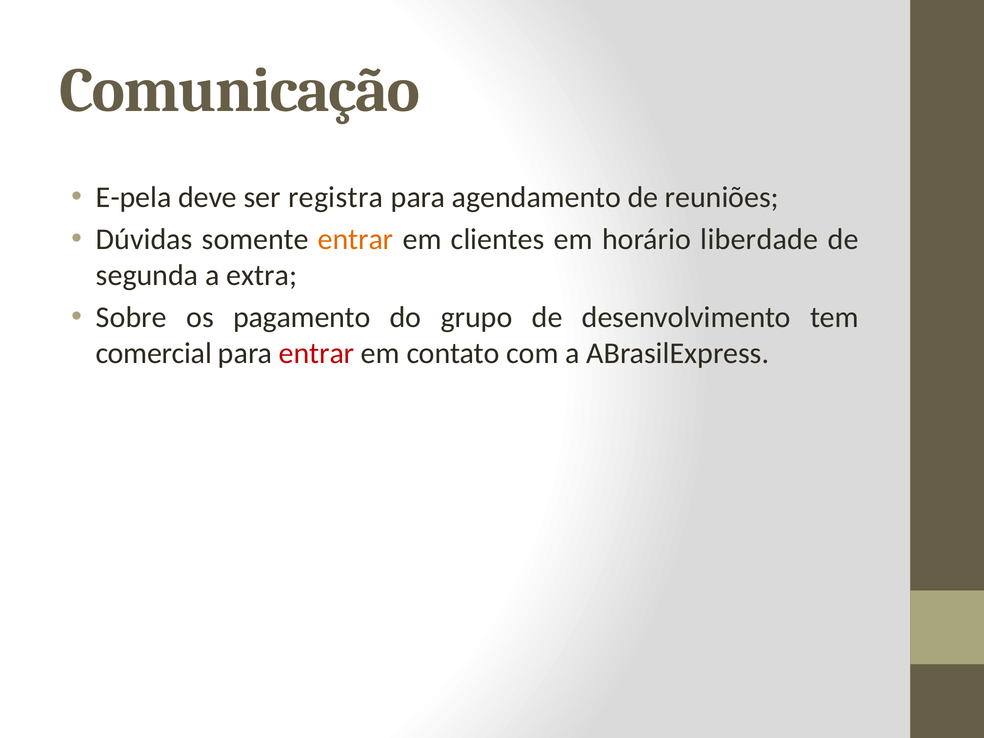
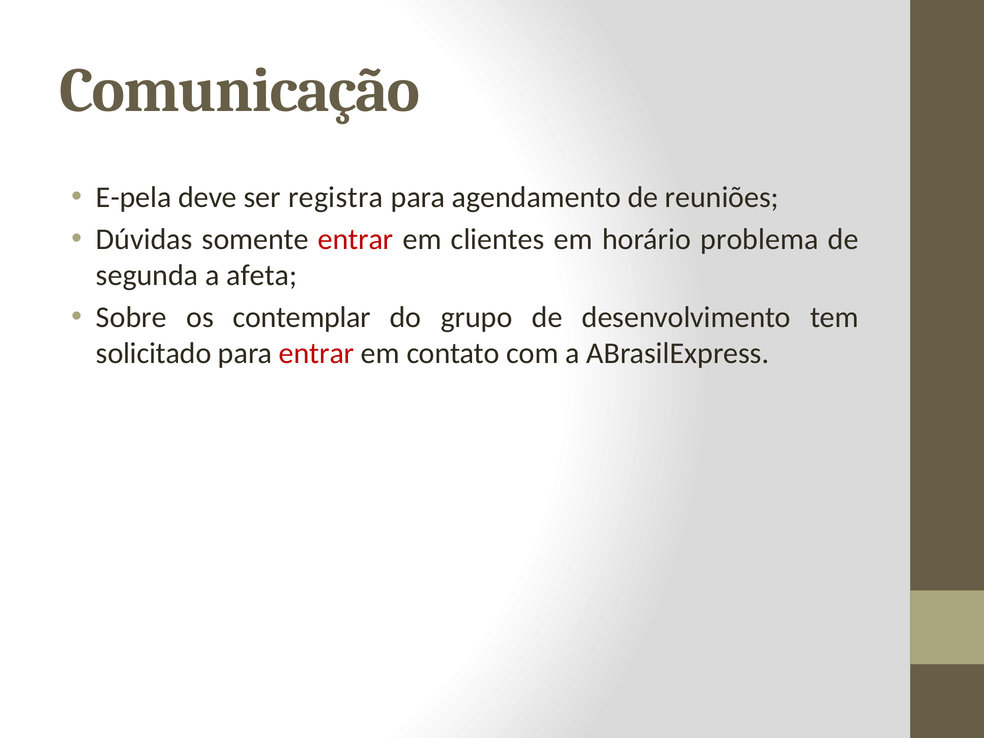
entrar at (356, 239) colour: orange -> red
liberdade: liberdade -> problema
extra: extra -> afeta
pagamento: pagamento -> contemplar
comercial: comercial -> solicitado
